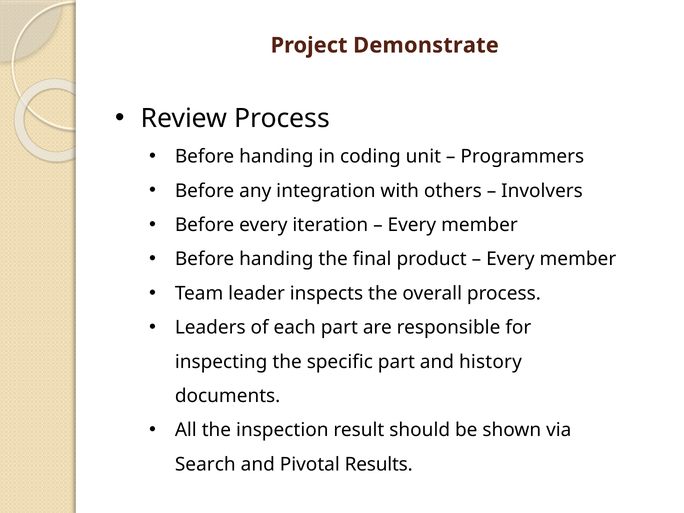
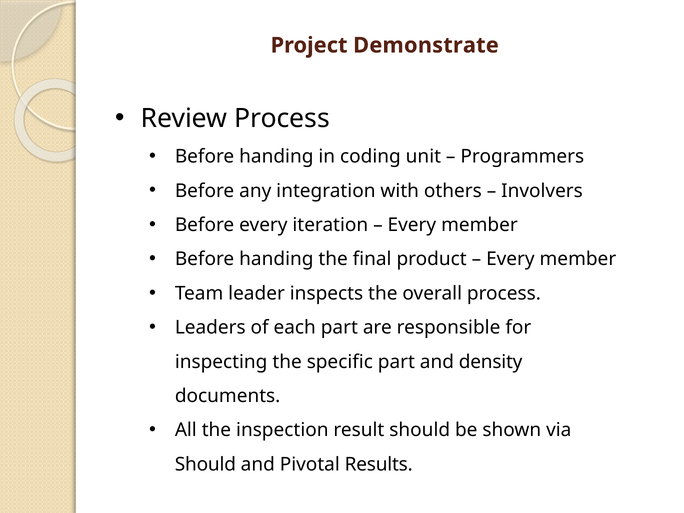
history: history -> density
Search at (205, 464): Search -> Should
